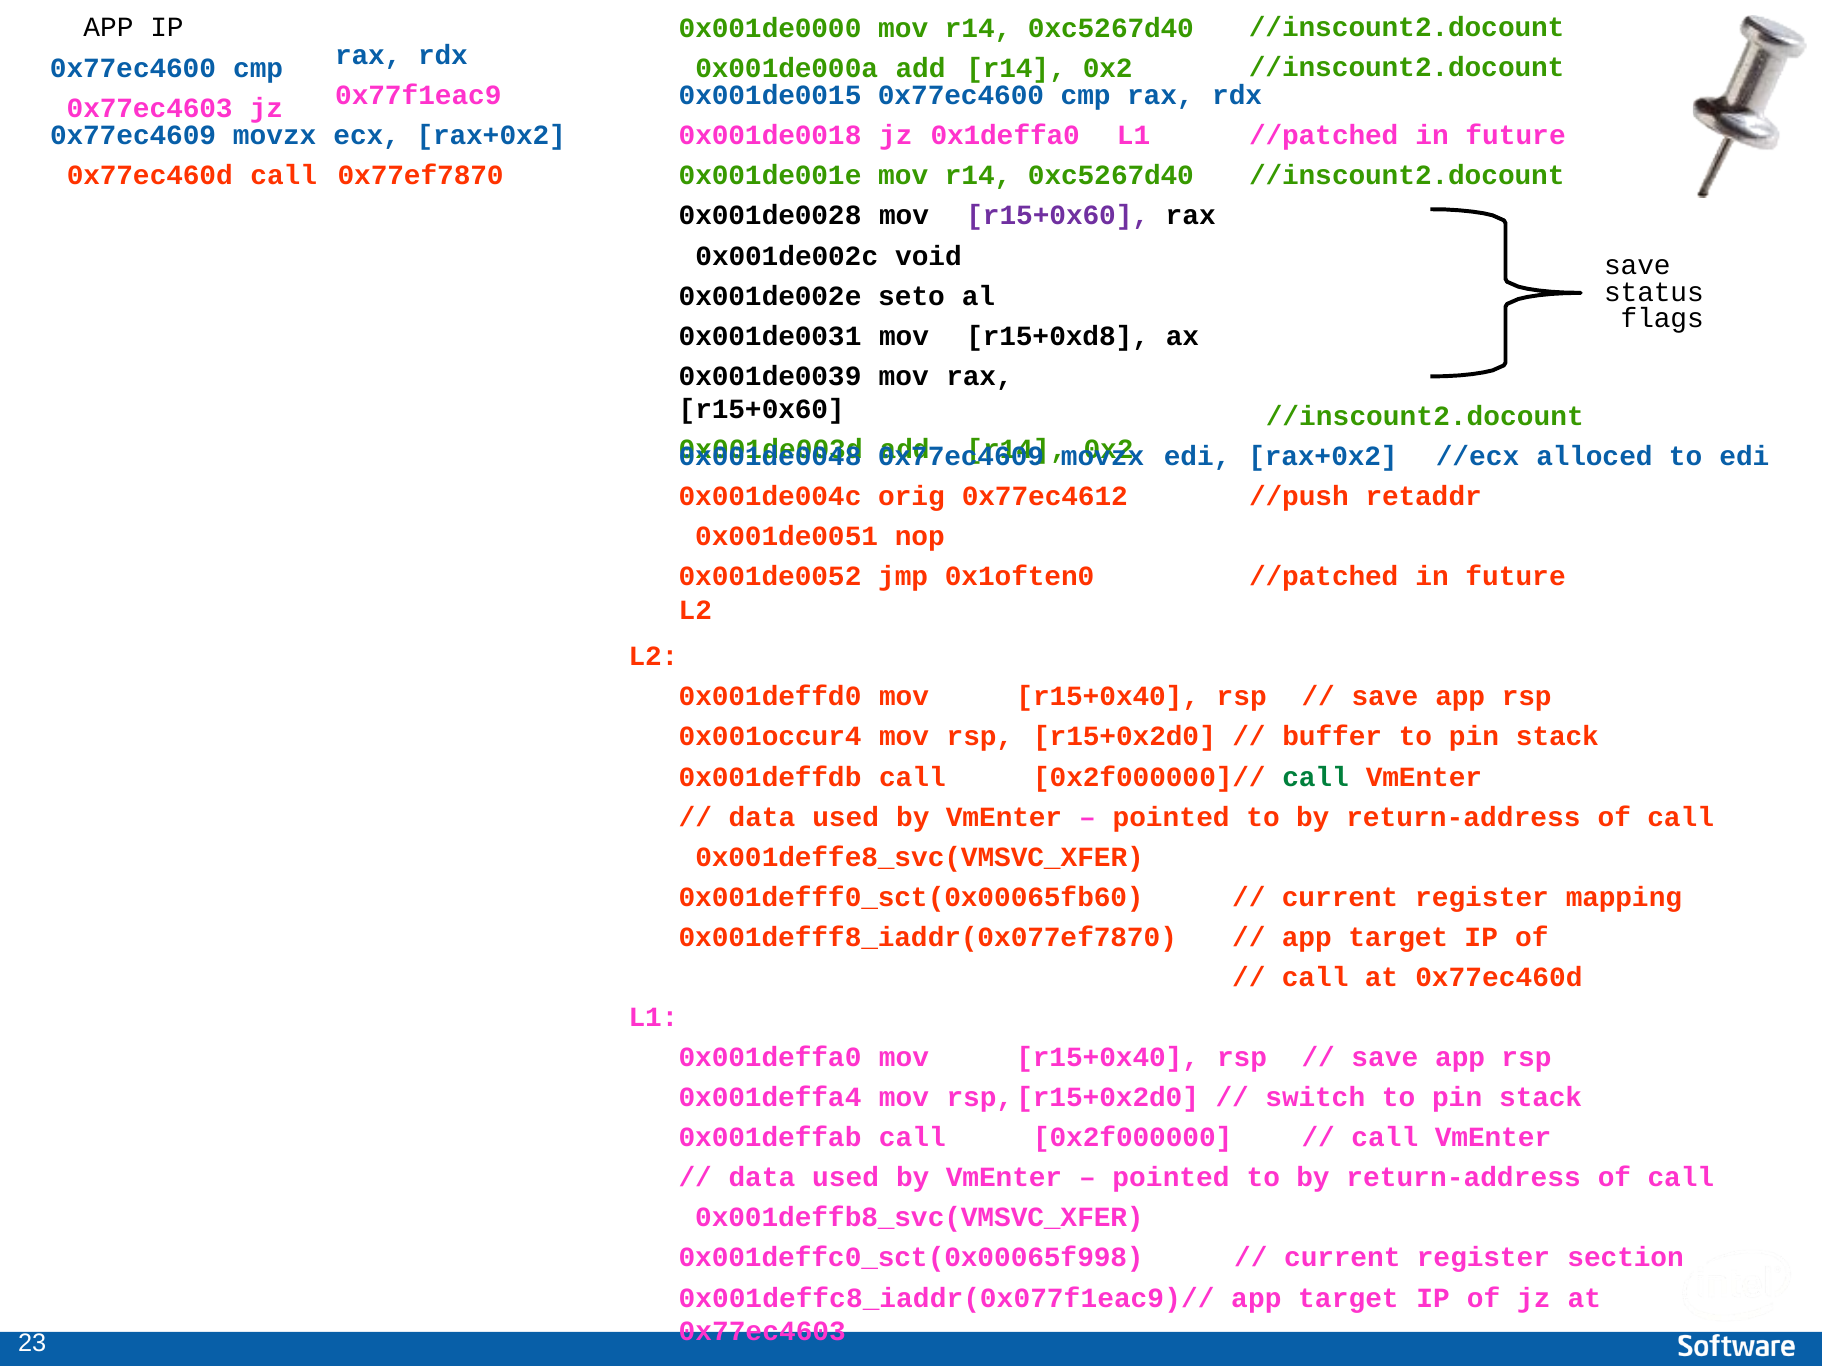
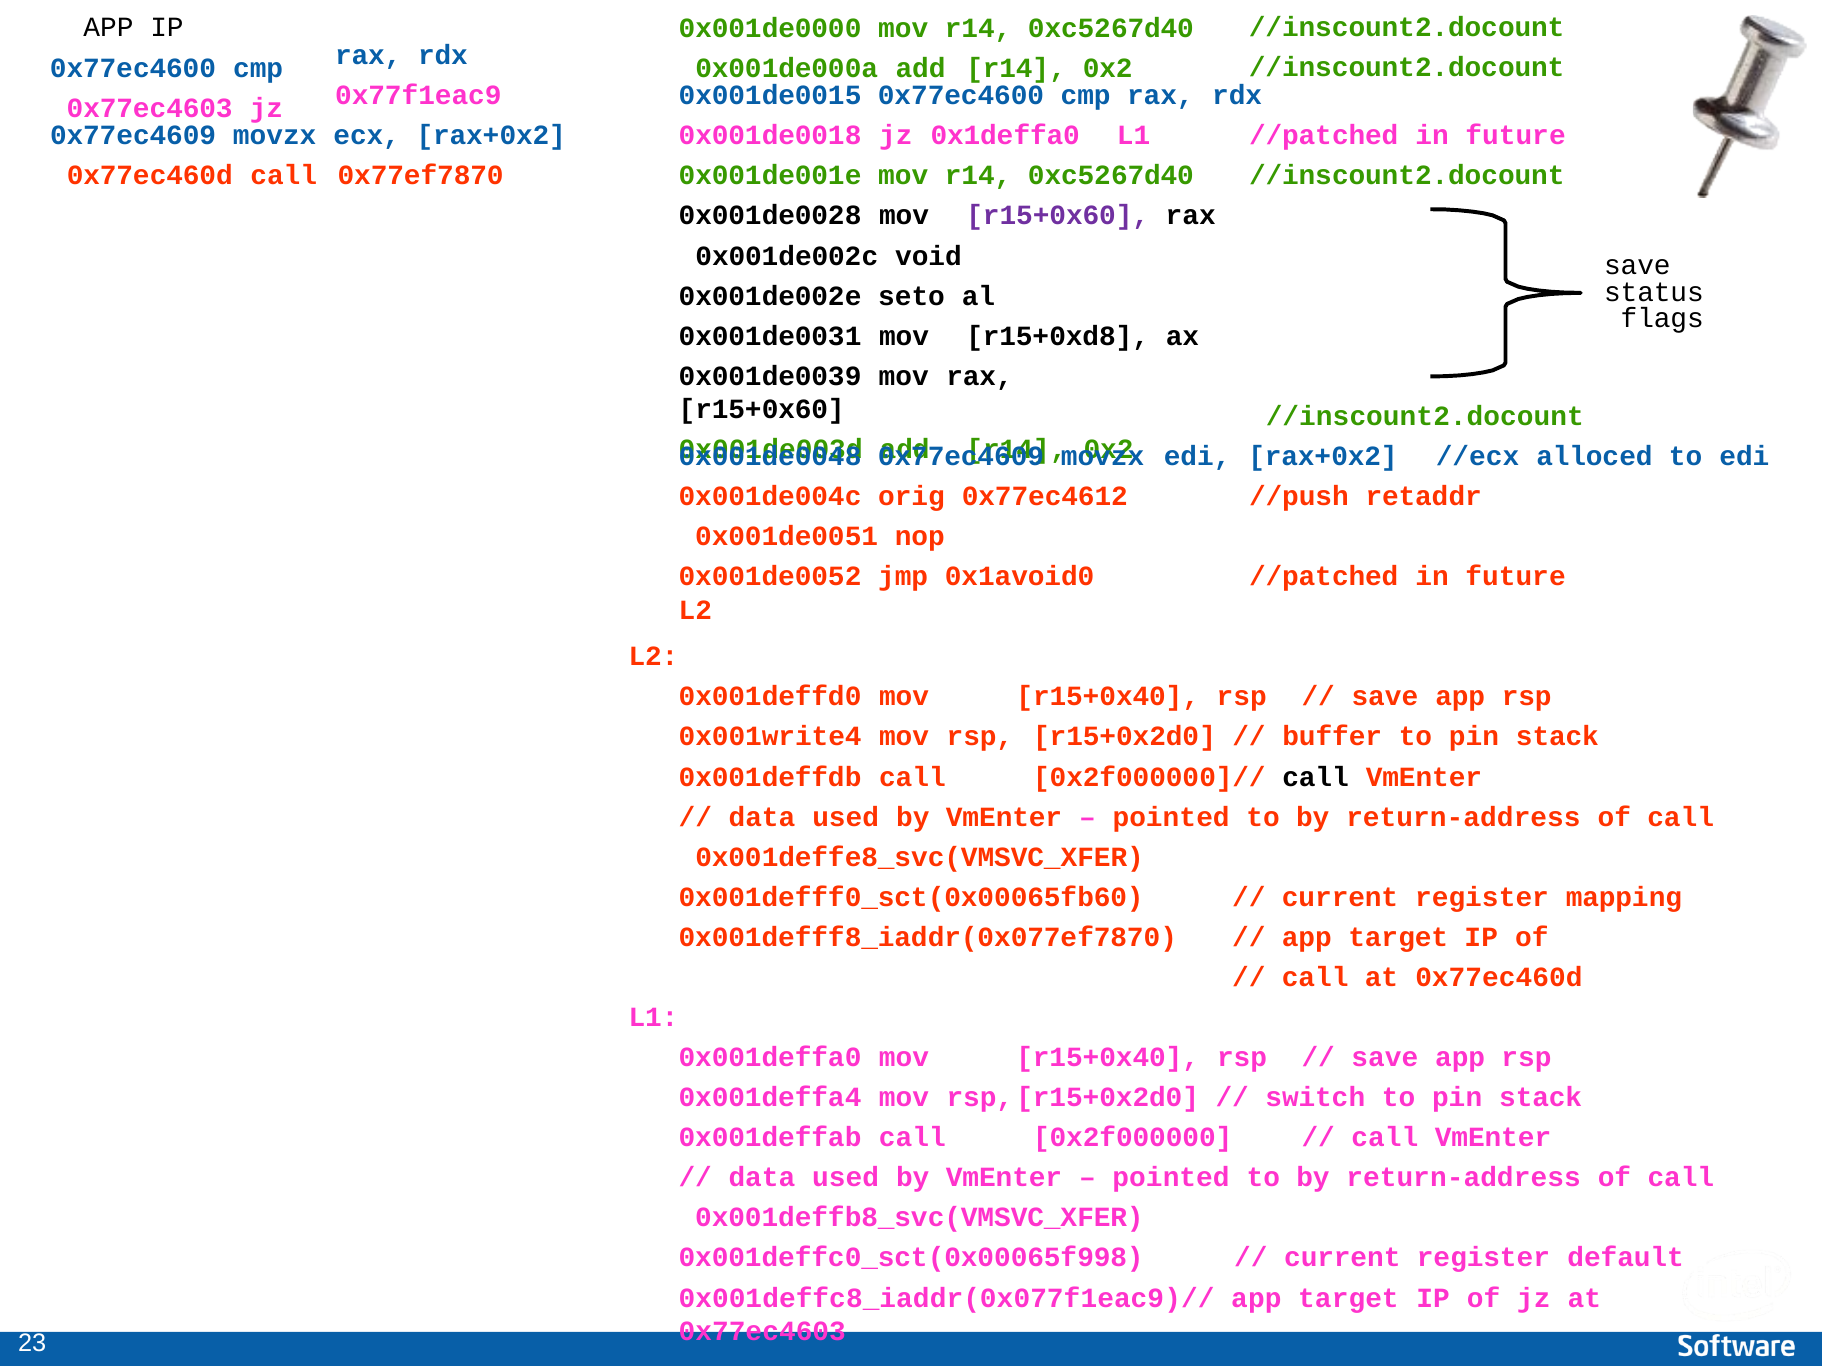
0x1often0: 0x1often0 -> 0x1avoid0
0x001occur4: 0x001occur4 -> 0x001write4
call at (1316, 777) colour: green -> black
section: section -> default
